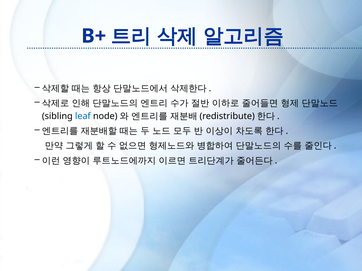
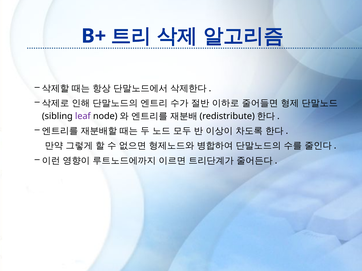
leaf colour: blue -> purple
